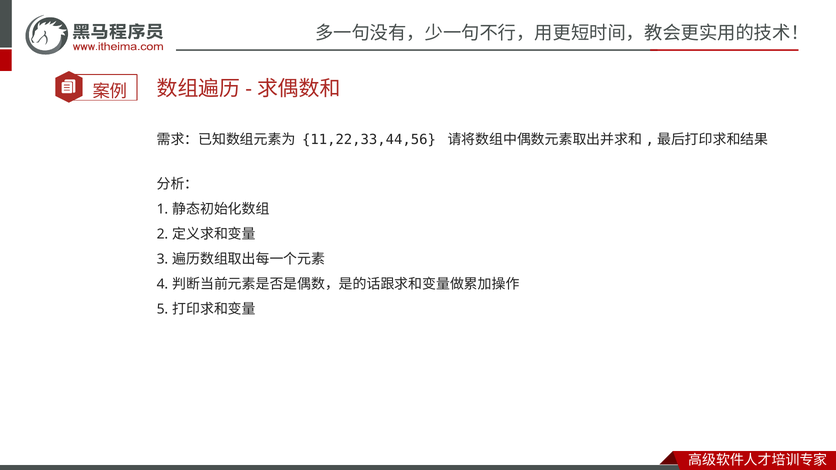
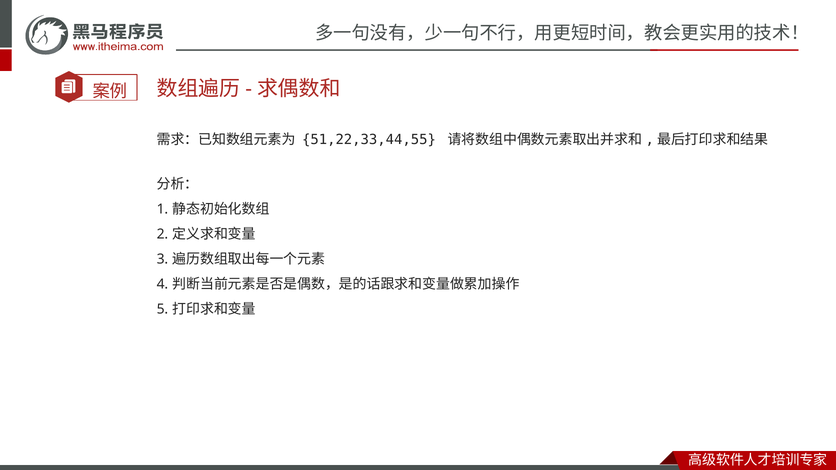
11,22,33,44,56: 11,22,33,44,56 -> 51,22,33,44,55
